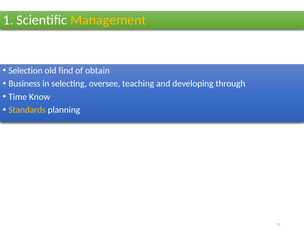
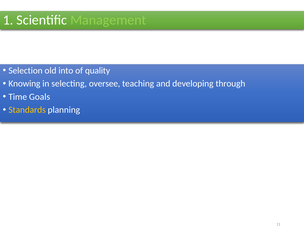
Management colour: yellow -> light green
find: find -> into
obtain: obtain -> quality
Business: Business -> Knowing
Know: Know -> Goals
